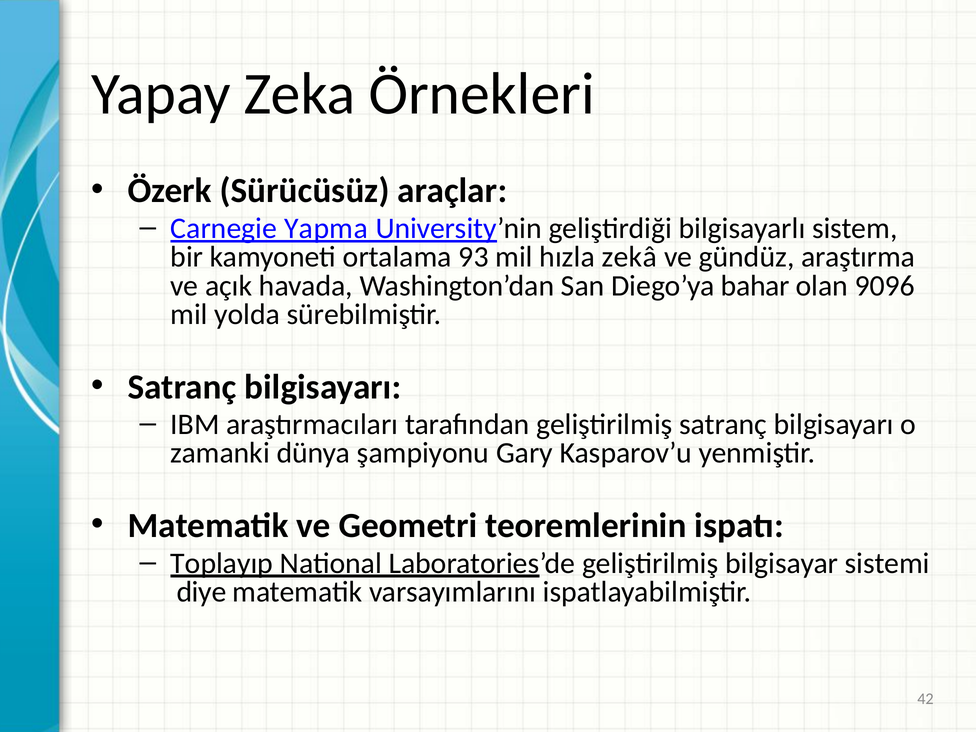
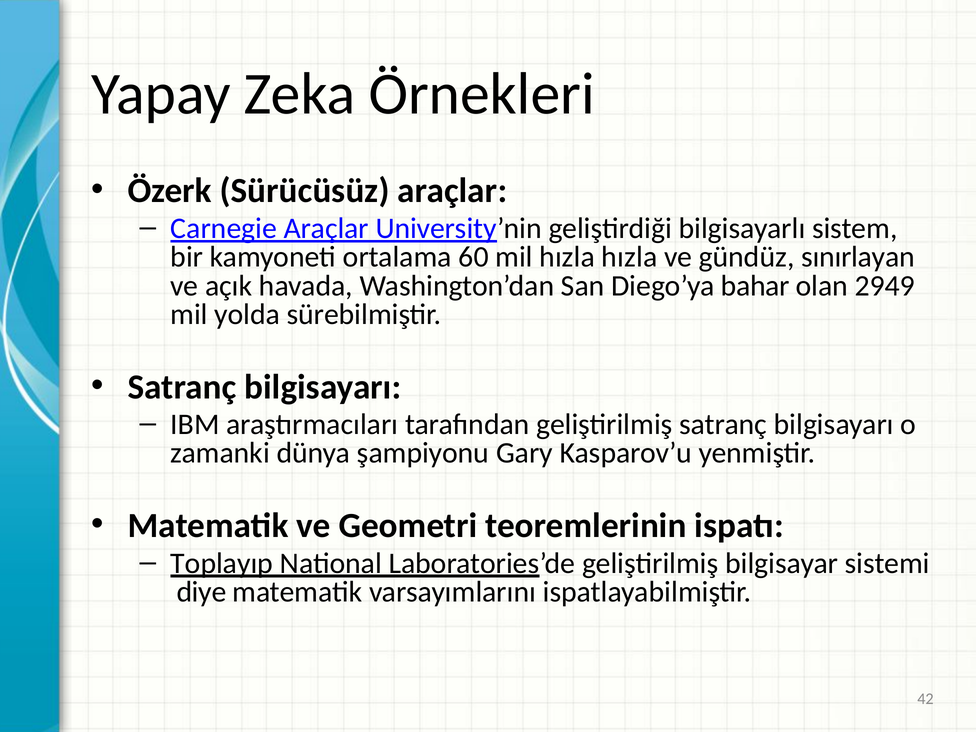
Carnegie Yapma: Yapma -> Araçlar
93: 93 -> 60
hızla zekâ: zekâ -> hızla
araştırma: araştırma -> sınırlayan
9096: 9096 -> 2949
